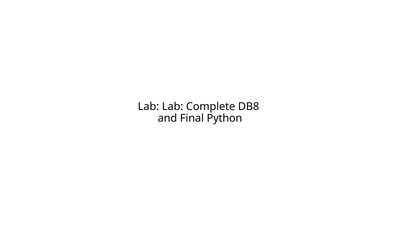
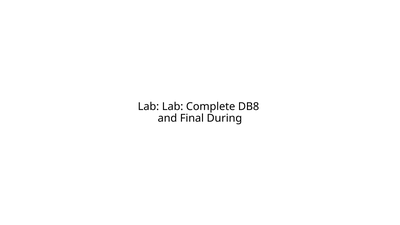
Python: Python -> During
